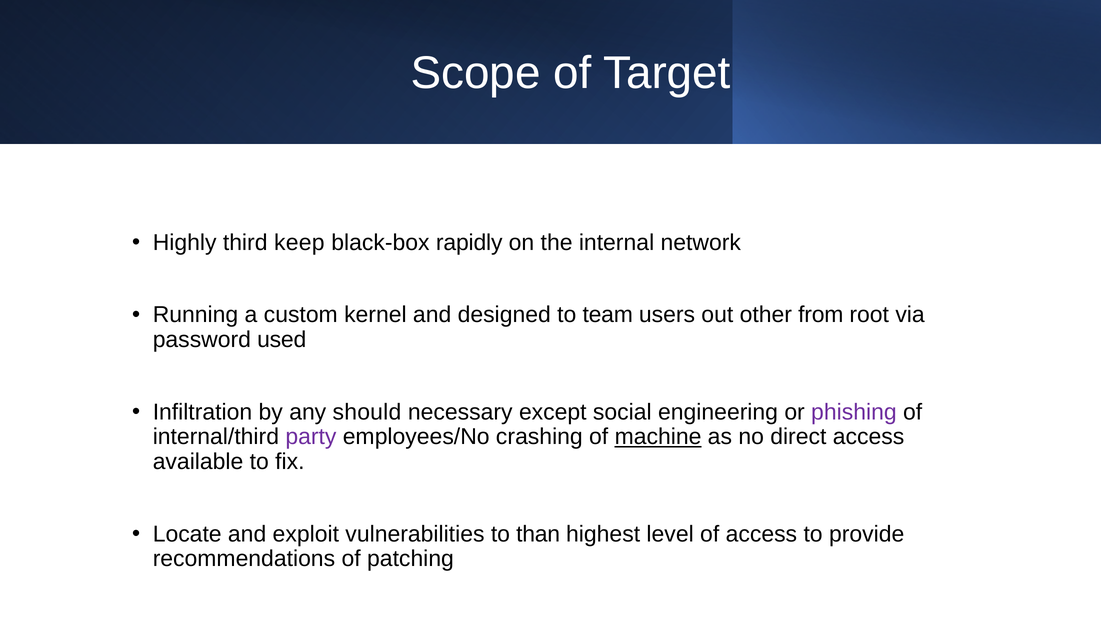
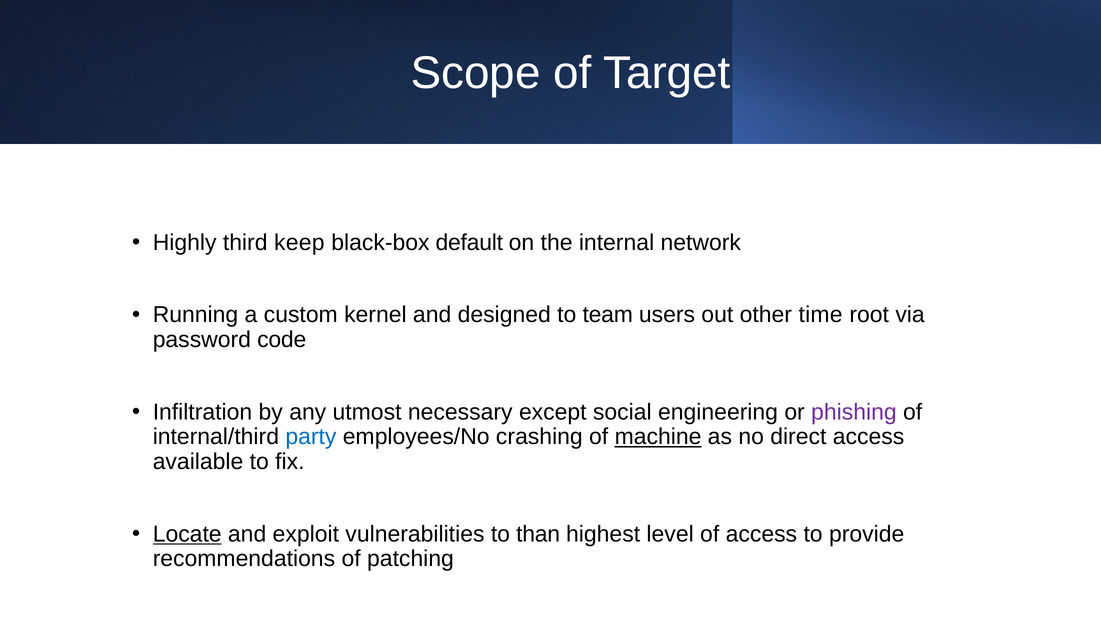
rapidly: rapidly -> default
from: from -> time
used: used -> code
should: should -> utmost
party colour: purple -> blue
Locate underline: none -> present
